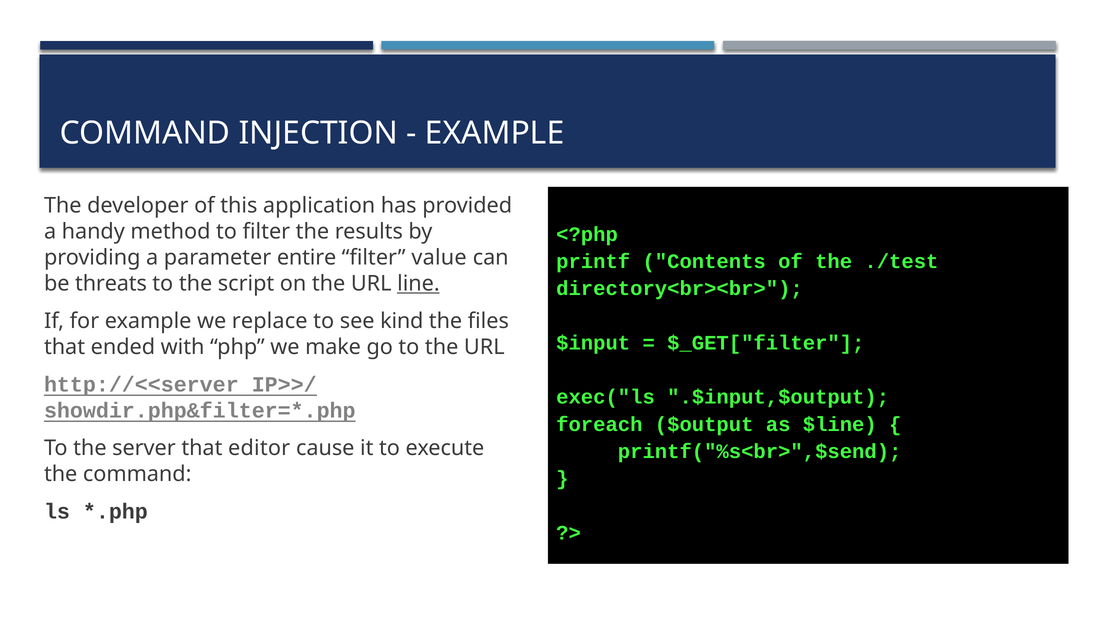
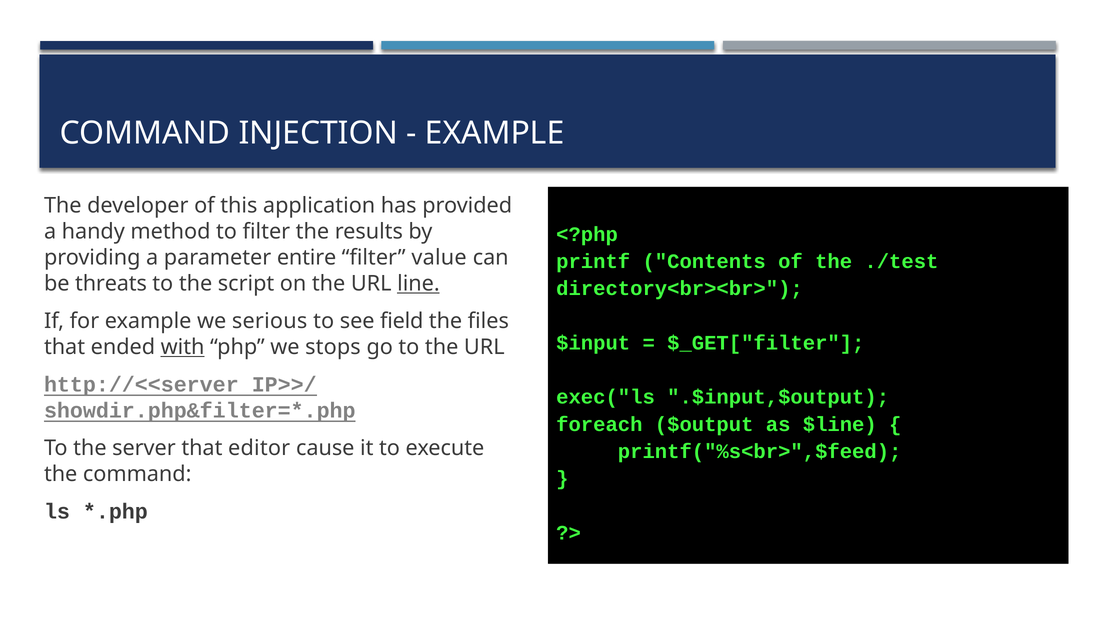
replace: replace -> serious
kind: kind -> field
with underline: none -> present
make: make -> stops
printf("%s<br>",$send: printf("%s<br>",$send -> printf("%s<br>",$feed
